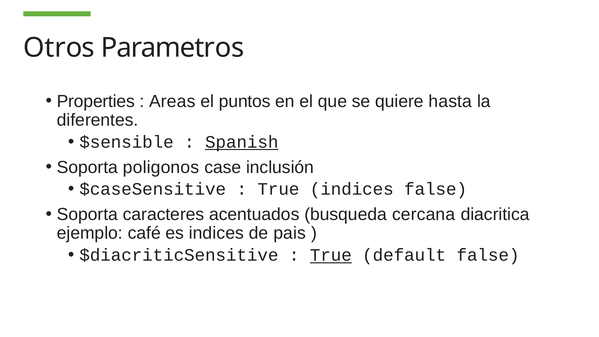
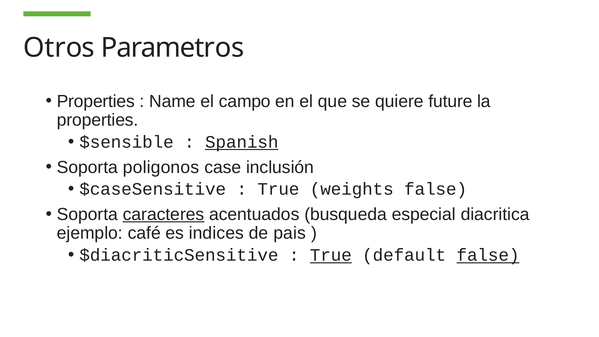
Areas: Areas -> Name
puntos: puntos -> campo
hasta: hasta -> future
diferentes at (98, 120): diferentes -> properties
True indices: indices -> weights
caracteres underline: none -> present
cercana: cercana -> especial
false at (488, 255) underline: none -> present
